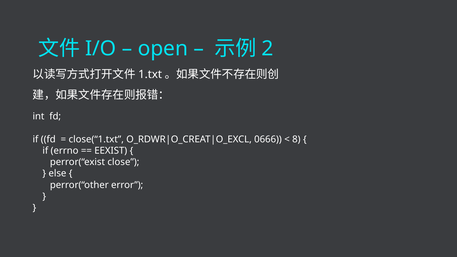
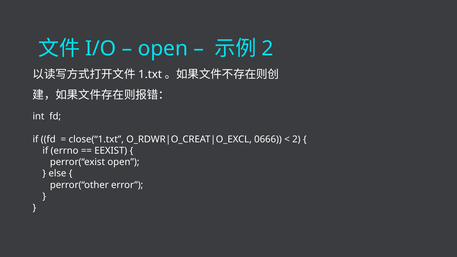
8 at (296, 139): 8 -> 2
perror(“exist close: close -> open
